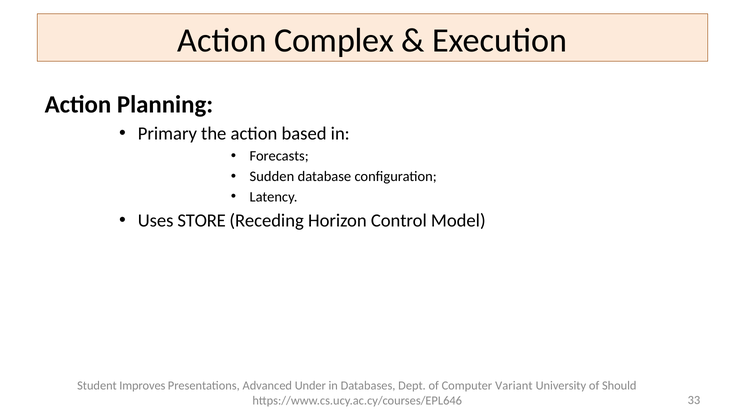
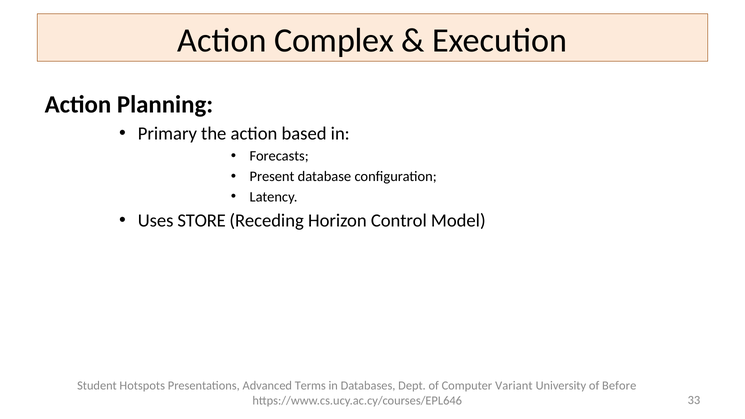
Sudden: Sudden -> Present
Improves: Improves -> Hotspots
Under: Under -> Terms
Should: Should -> Before
